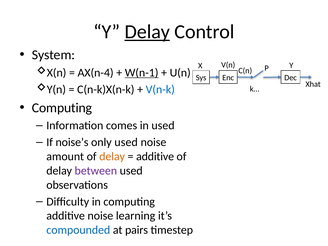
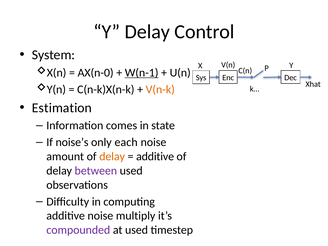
Delay at (147, 32) underline: present -> none
AX(n-4: AX(n-4 -> AX(n-0
V(n-k colour: blue -> orange
Computing at (62, 108): Computing -> Estimation
in used: used -> state
only used: used -> each
learning: learning -> multiply
compounded colour: blue -> purple
at pairs: pairs -> used
